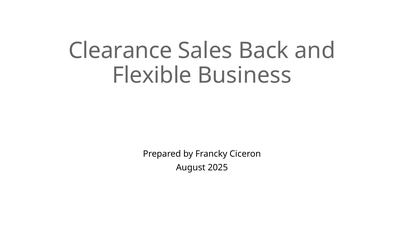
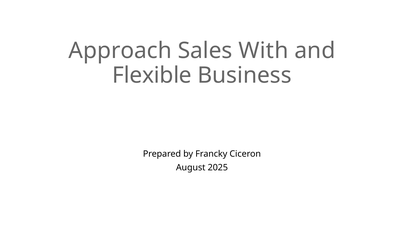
Clearance: Clearance -> Approach
Back: Back -> With
